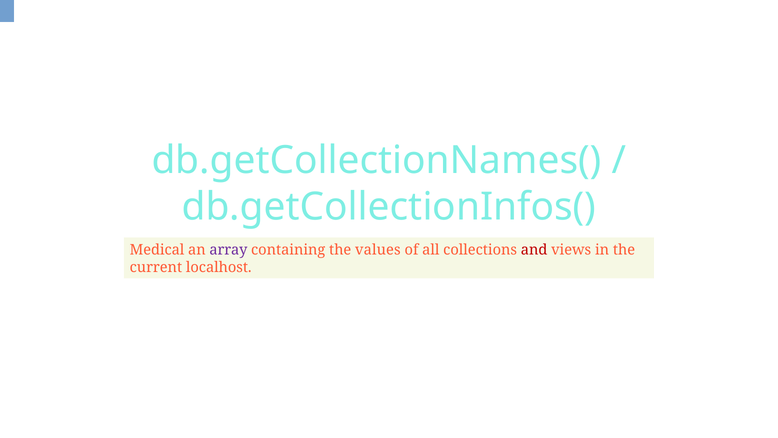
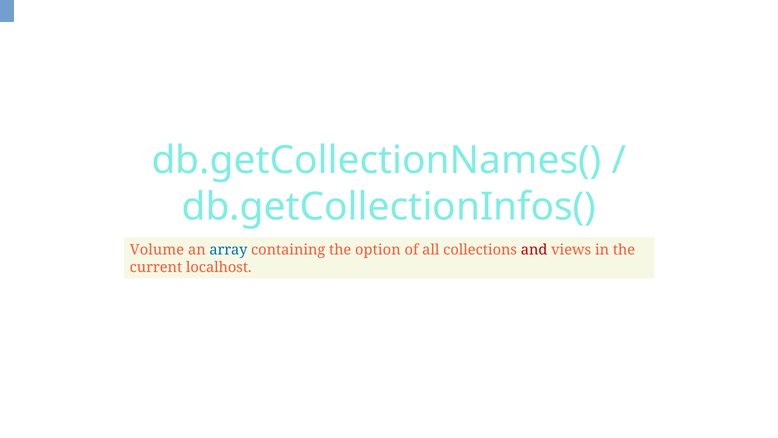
Medical: Medical -> Volume
array colour: purple -> blue
values: values -> option
